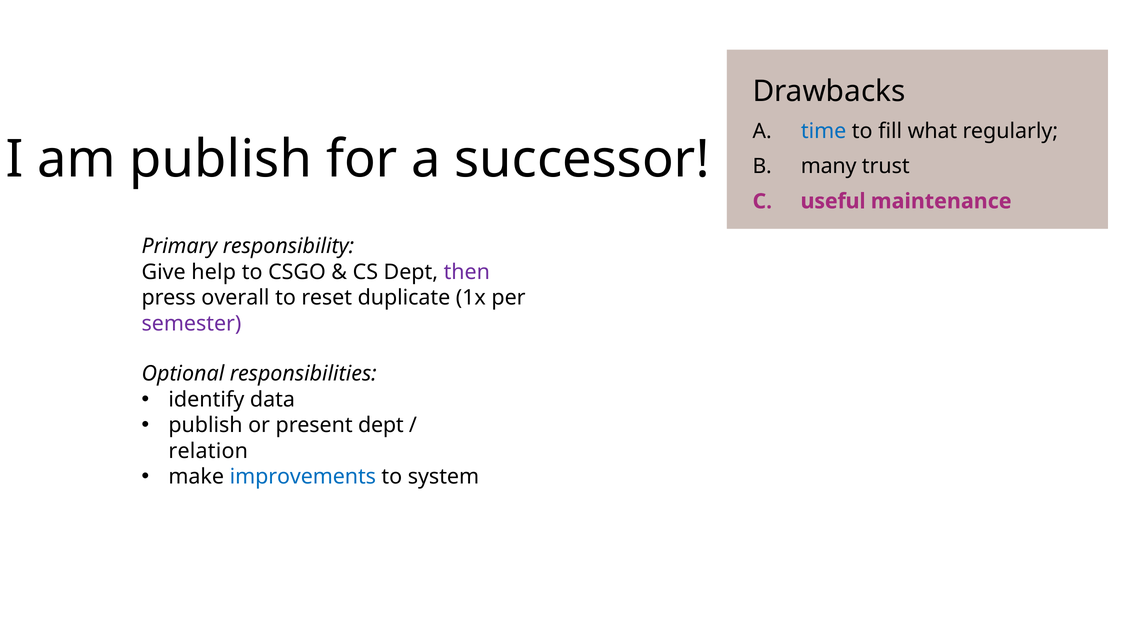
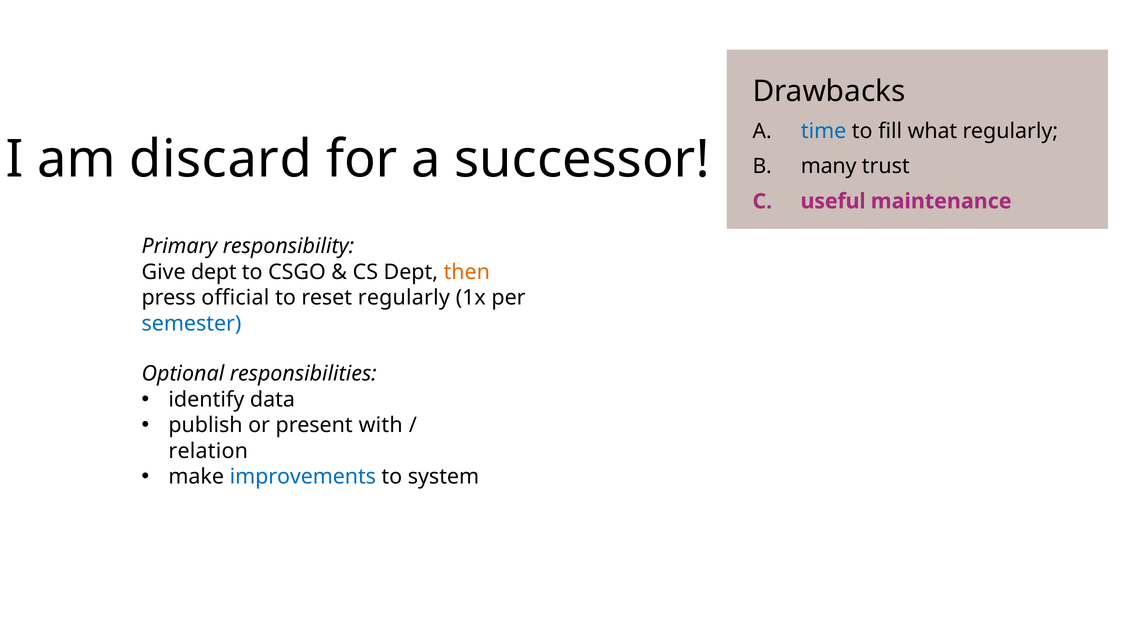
am publish: publish -> discard
Give help: help -> dept
then colour: purple -> orange
overall: overall -> official
reset duplicate: duplicate -> regularly
semester colour: purple -> blue
present dept: dept -> with
